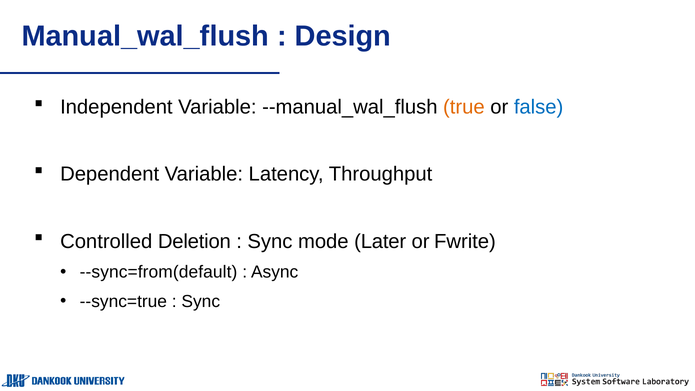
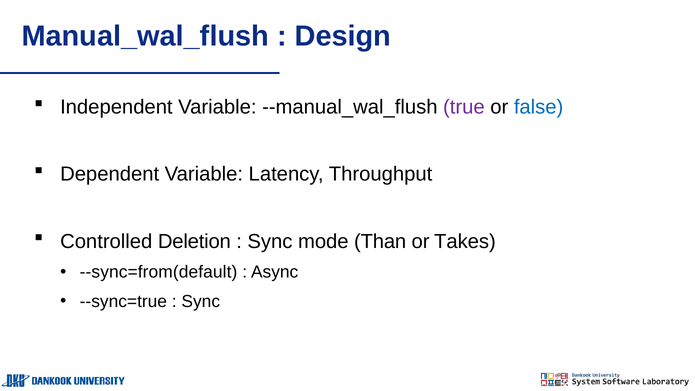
true colour: orange -> purple
Later: Later -> Than
Fwrite: Fwrite -> Takes
